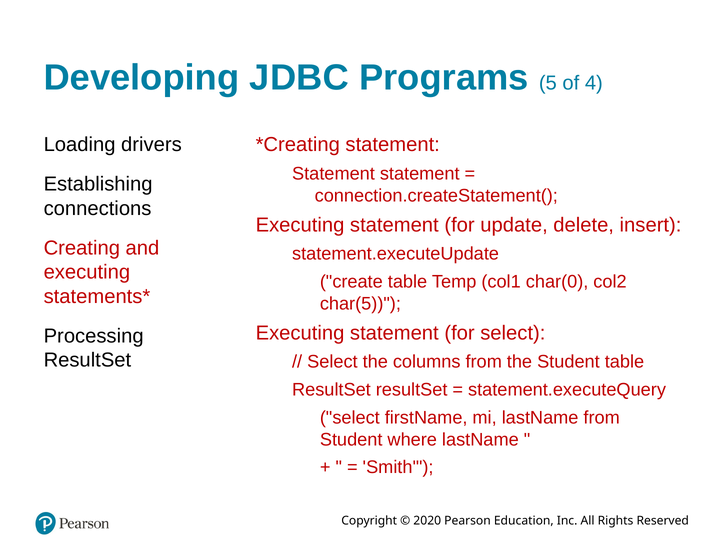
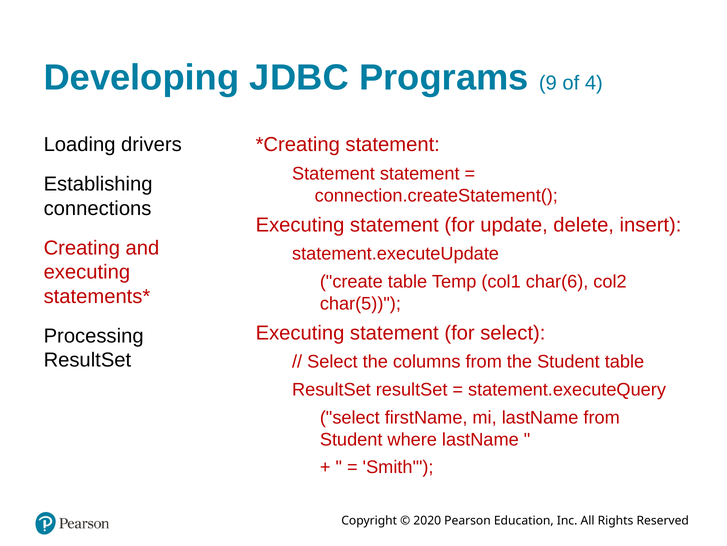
5: 5 -> 9
char(0: char(0 -> char(6
